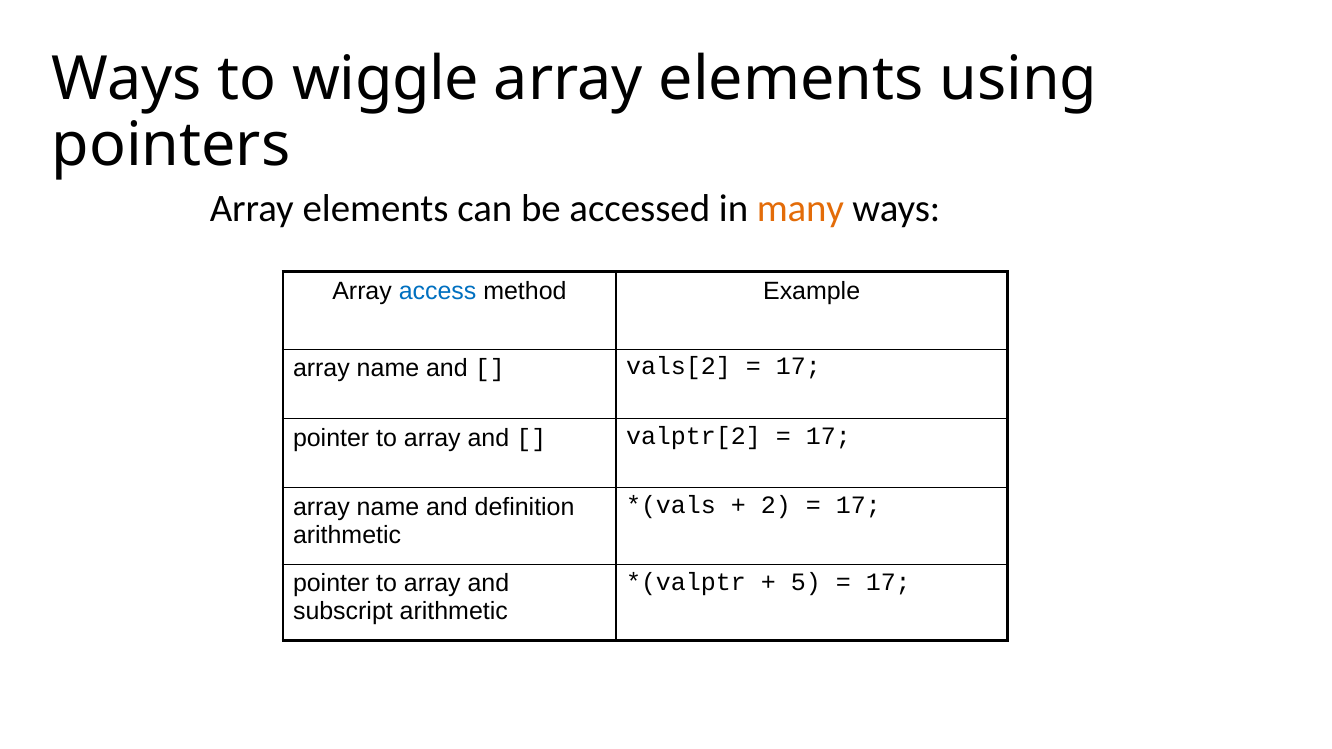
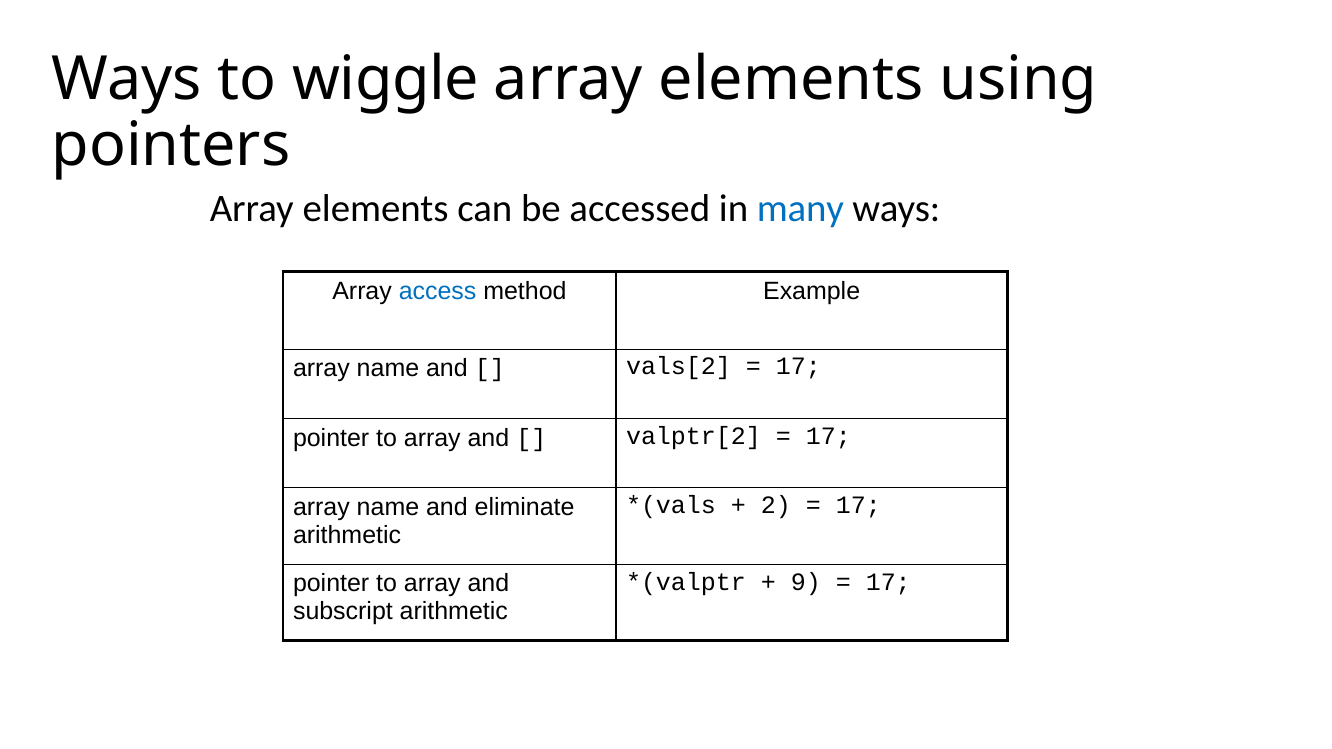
many colour: orange -> blue
definition: definition -> eliminate
5: 5 -> 9
